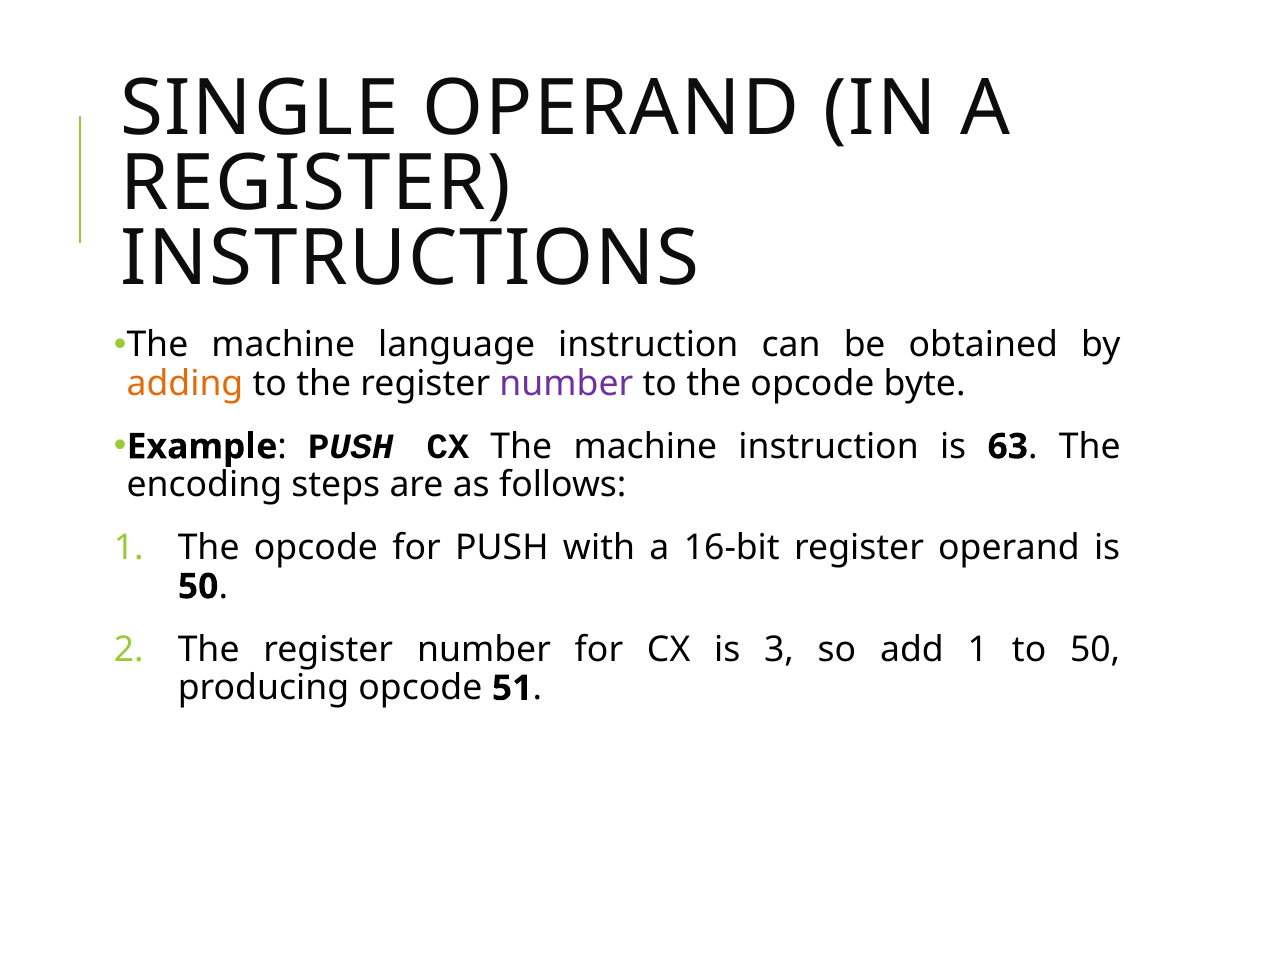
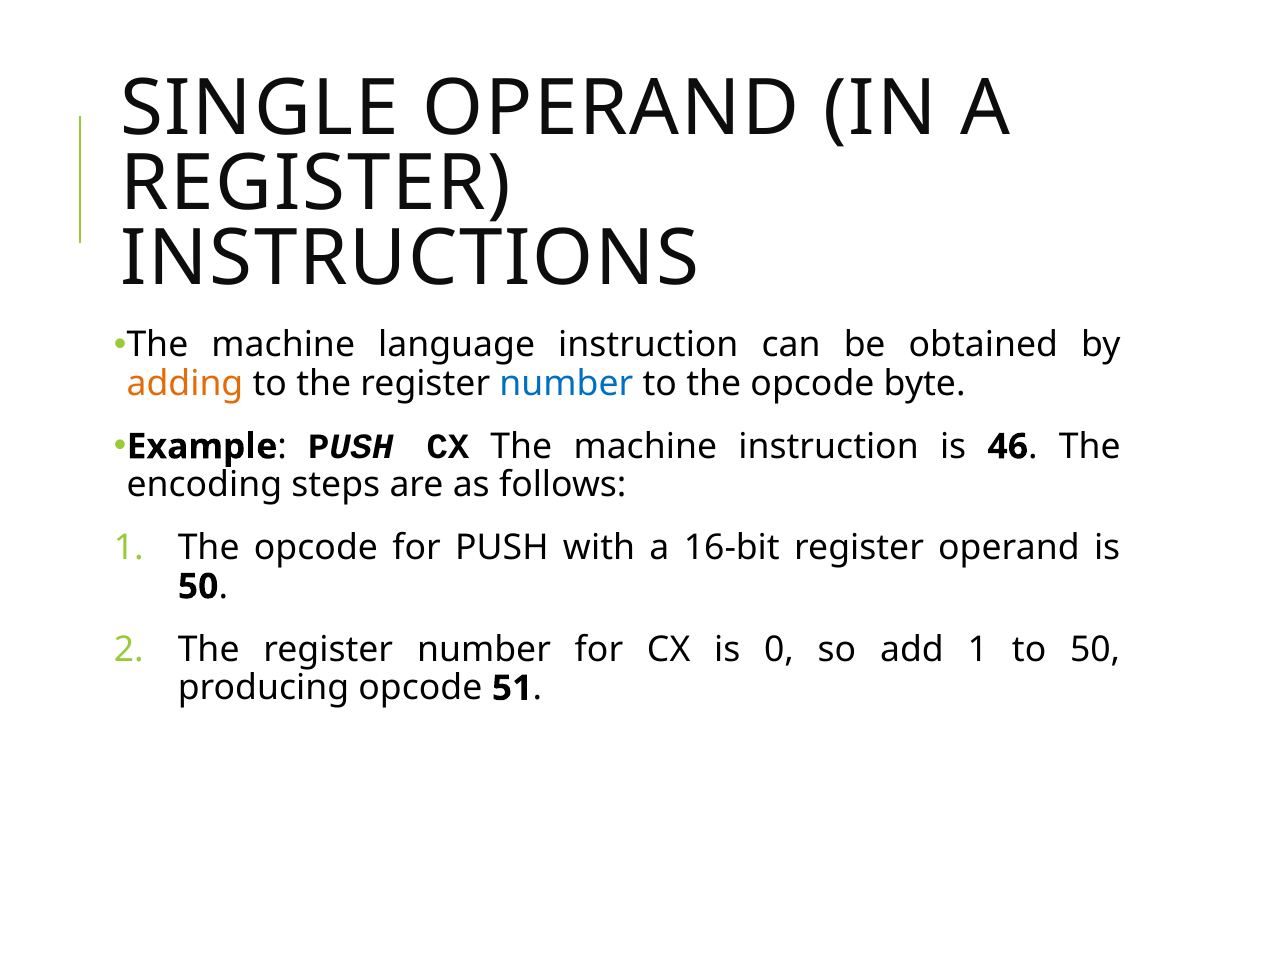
number at (566, 383) colour: purple -> blue
63: 63 -> 46
3: 3 -> 0
